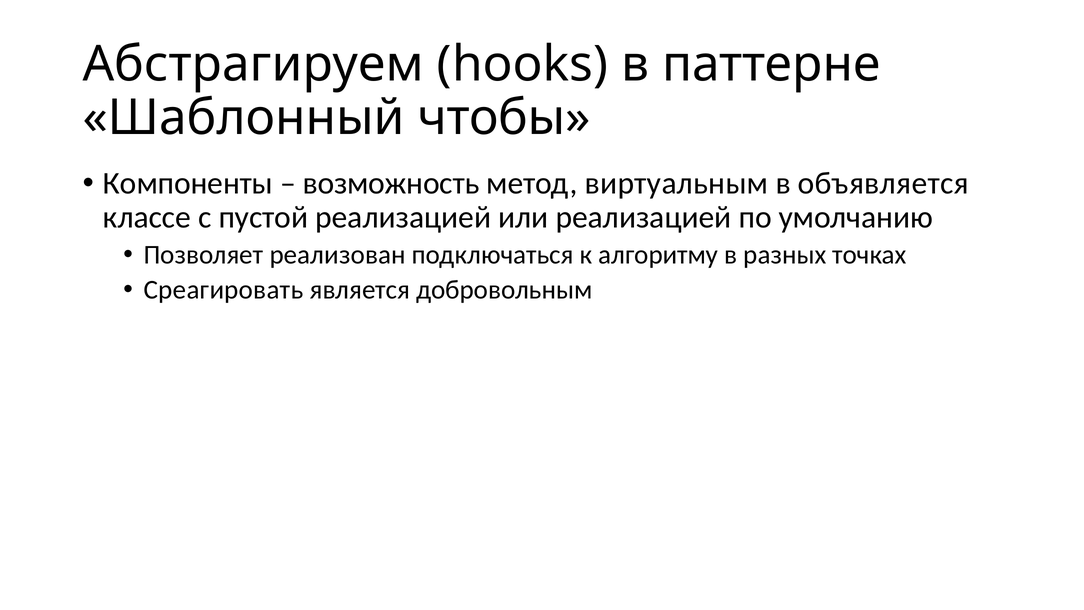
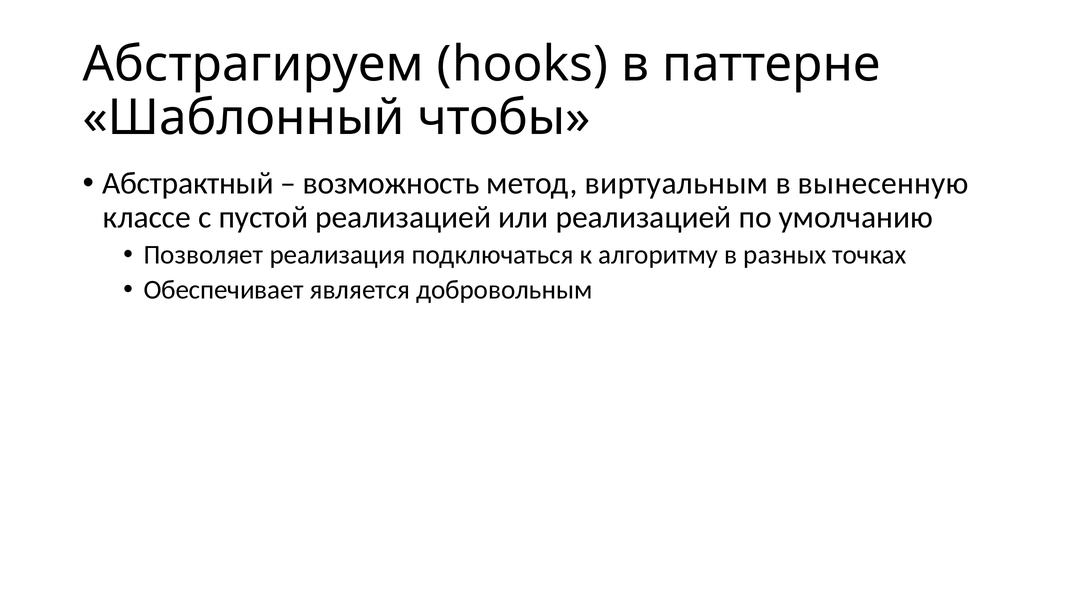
Компоненты: Компоненты -> Абстрактный
объявляется: объявляется -> вынесенную
реализован: реализован -> реализация
Среагировать: Среагировать -> Обеспечивает
